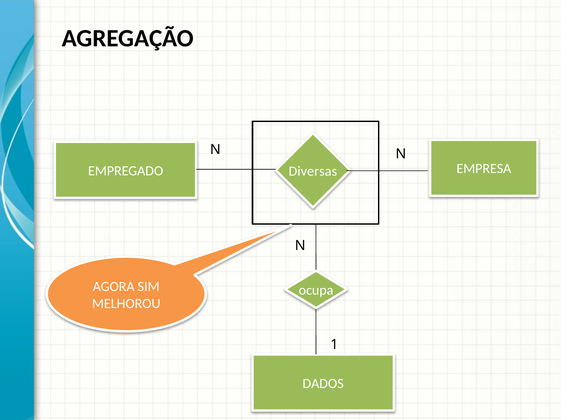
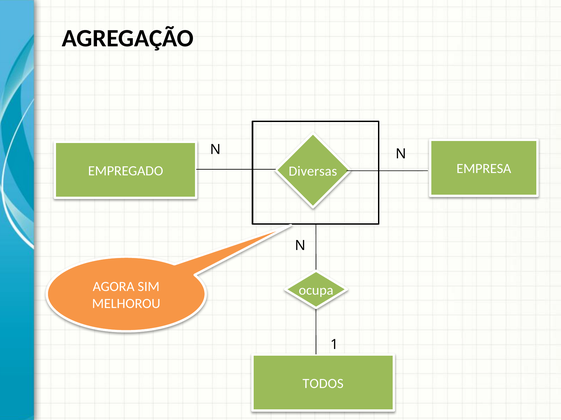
DADOS: DADOS -> TODOS
